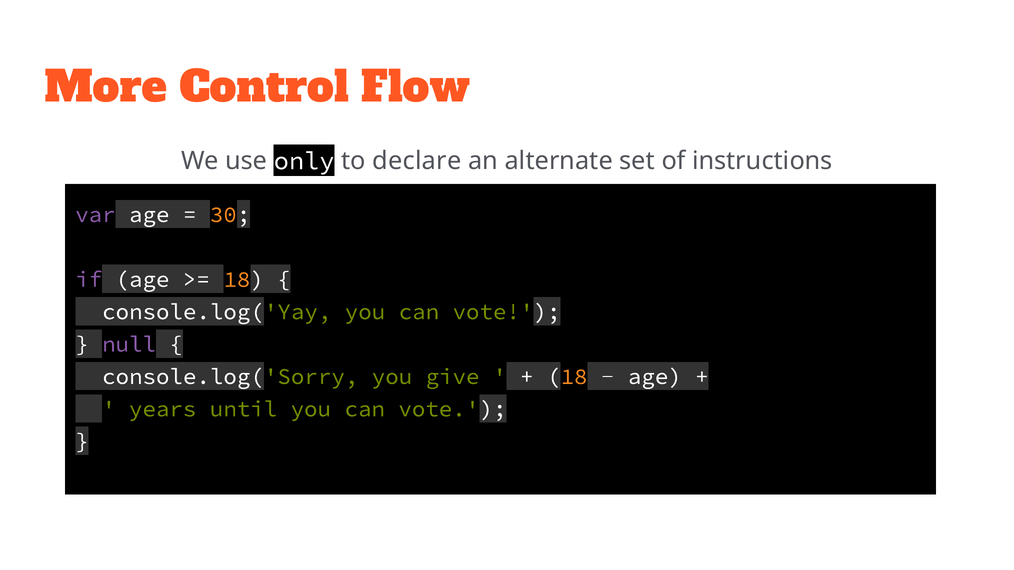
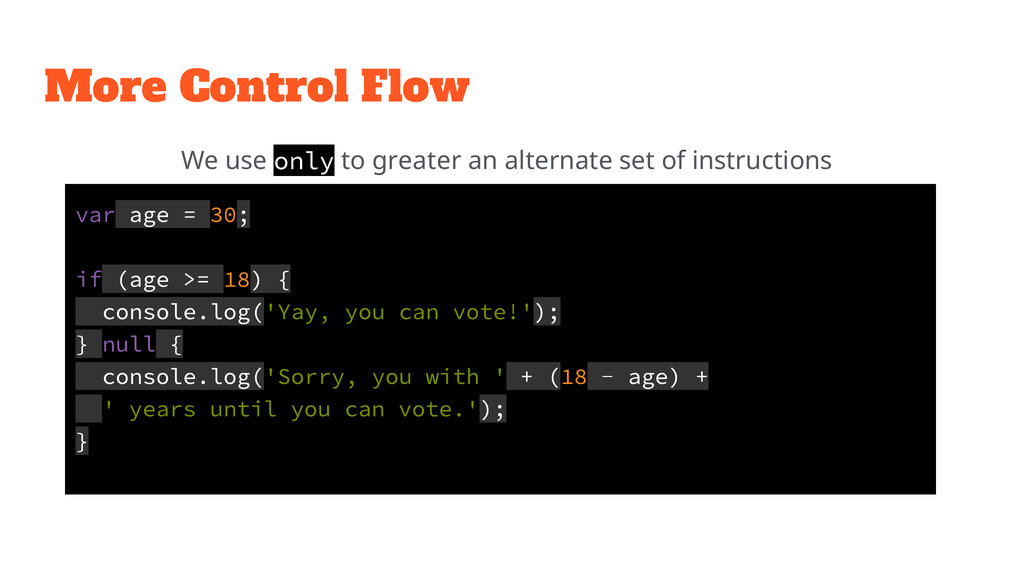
declare: declare -> greater
give: give -> with
